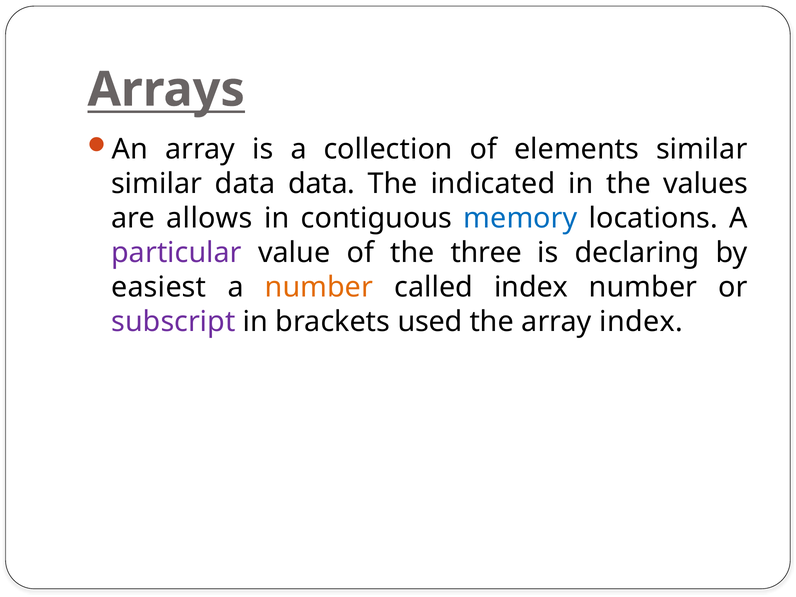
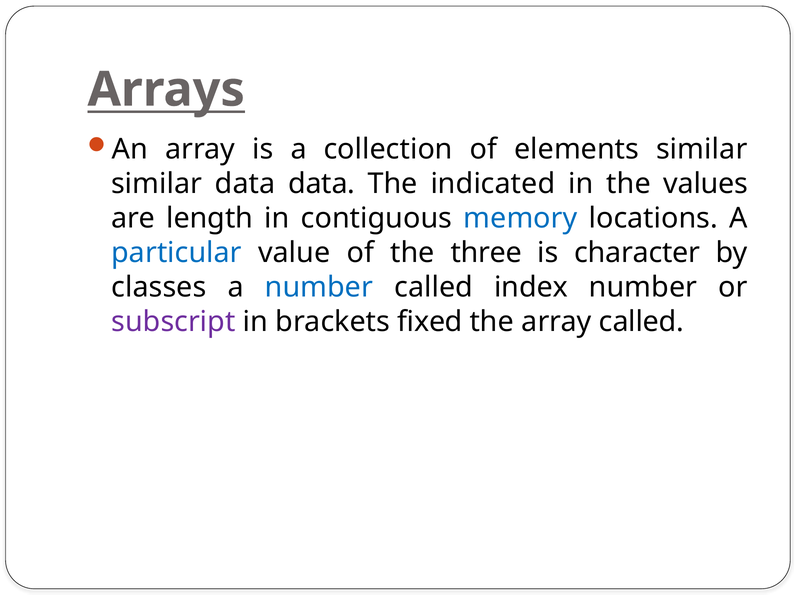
allows: allows -> length
particular colour: purple -> blue
declaring: declaring -> character
easiest: easiest -> classes
number at (319, 287) colour: orange -> blue
used: used -> fixed
array index: index -> called
